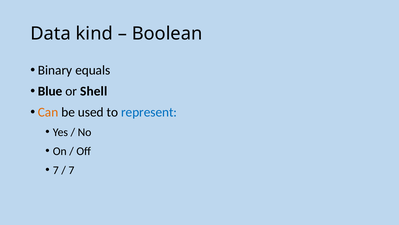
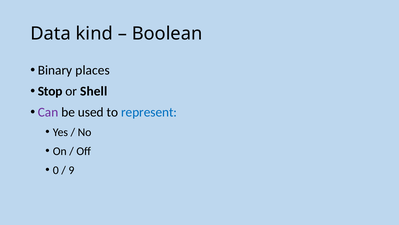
equals: equals -> places
Blue: Blue -> Stop
Can colour: orange -> purple
7 at (56, 170): 7 -> 0
7 at (71, 170): 7 -> 9
